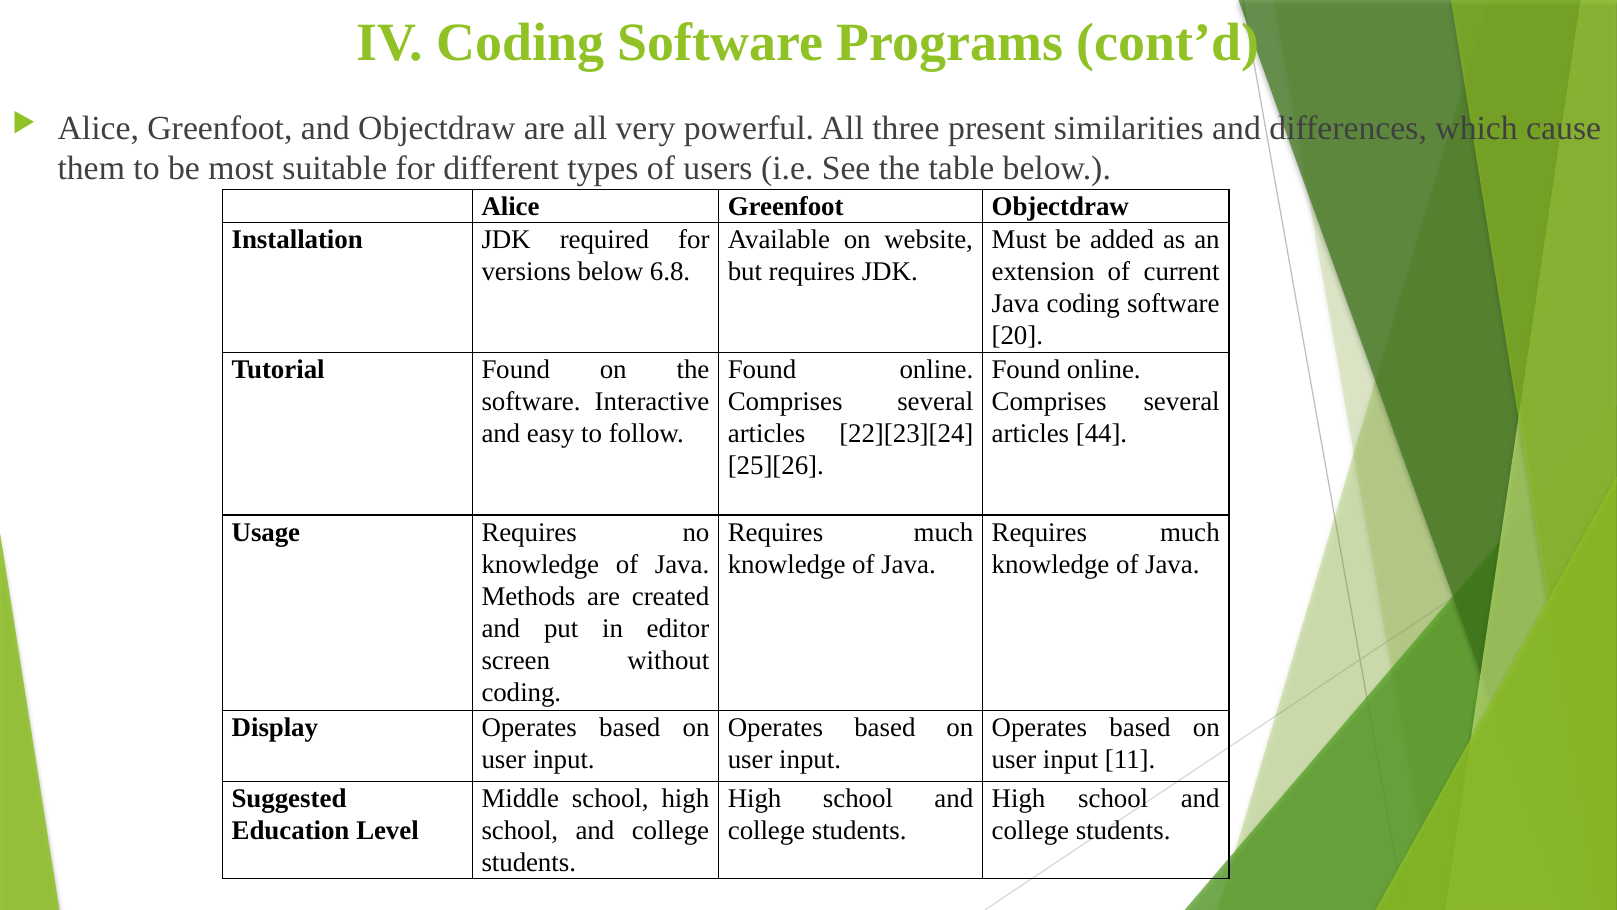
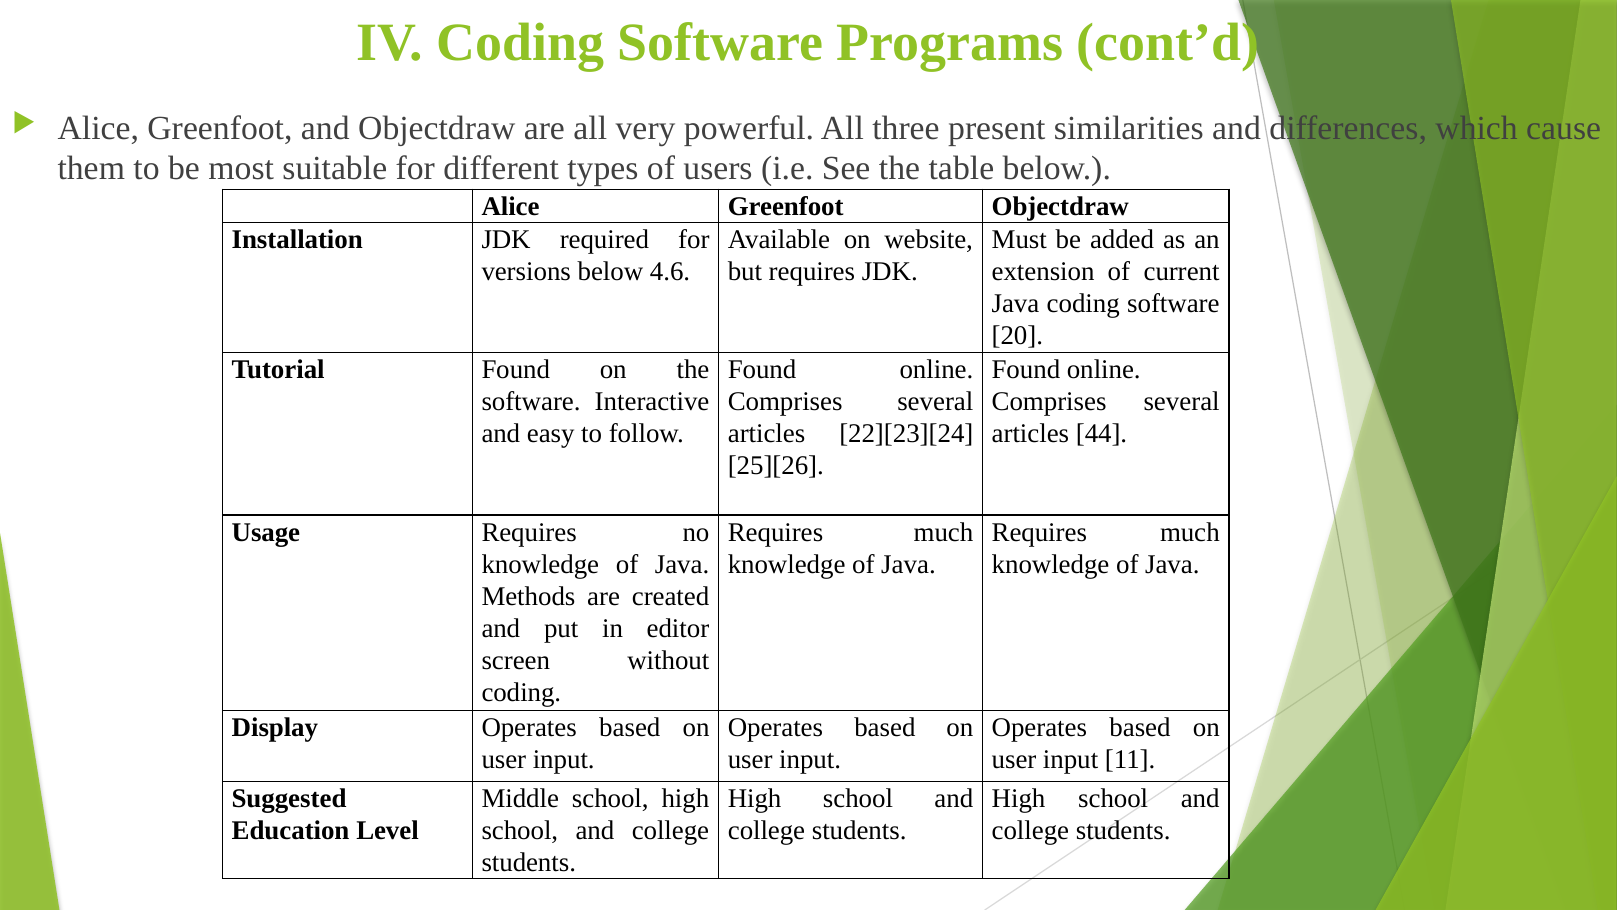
6.8: 6.8 -> 4.6
